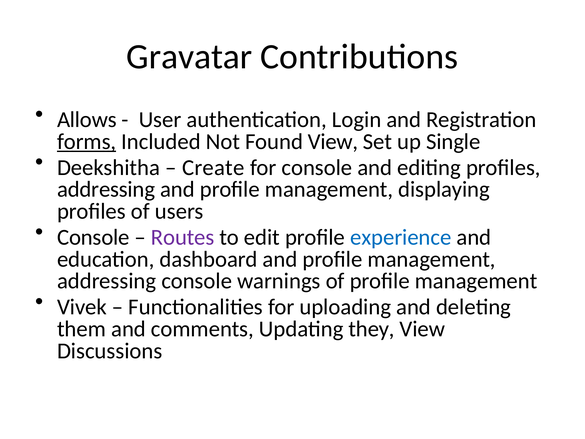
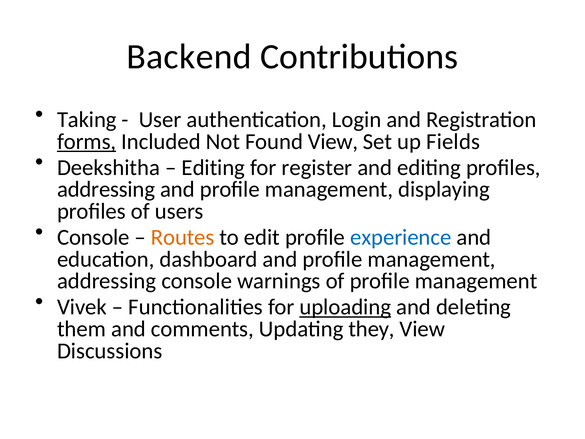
Gravatar: Gravatar -> Backend
Allows: Allows -> Taking
Single: Single -> Fields
Create at (213, 168): Create -> Editing
for console: console -> register
Routes colour: purple -> orange
uploading underline: none -> present
